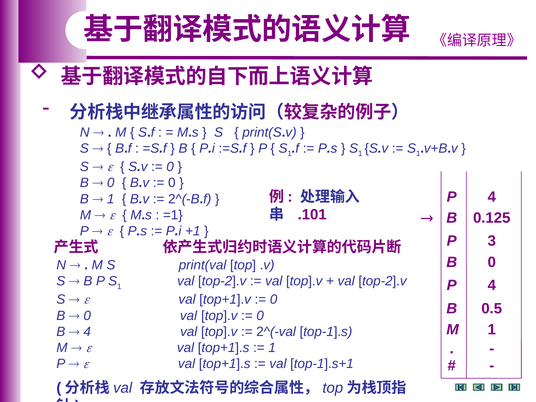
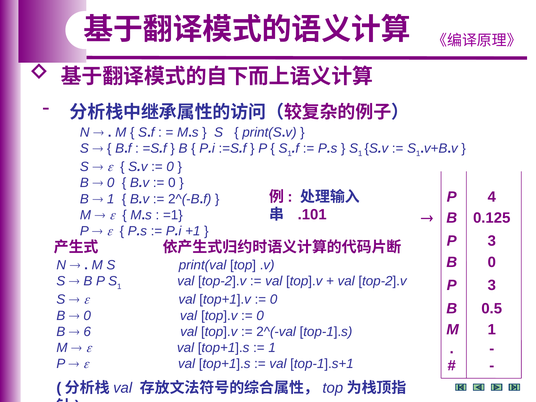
4 at (492, 285): 4 -> 3
4 at (87, 332): 4 -> 6
